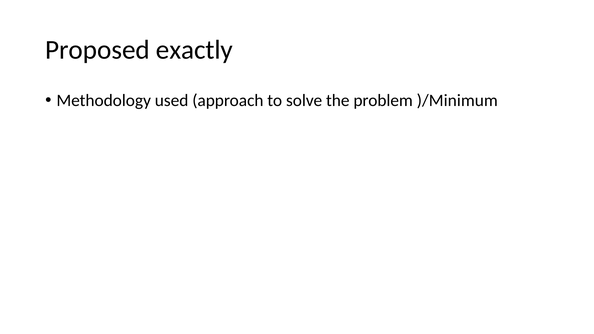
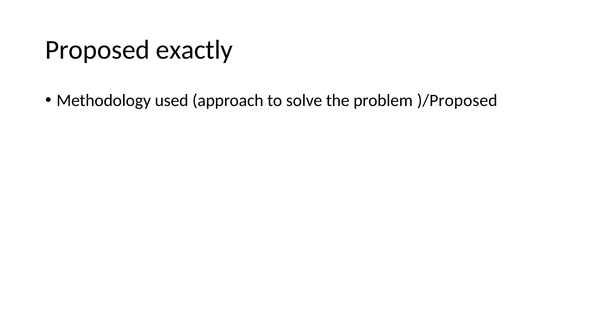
)/Minimum: )/Minimum -> )/Proposed
